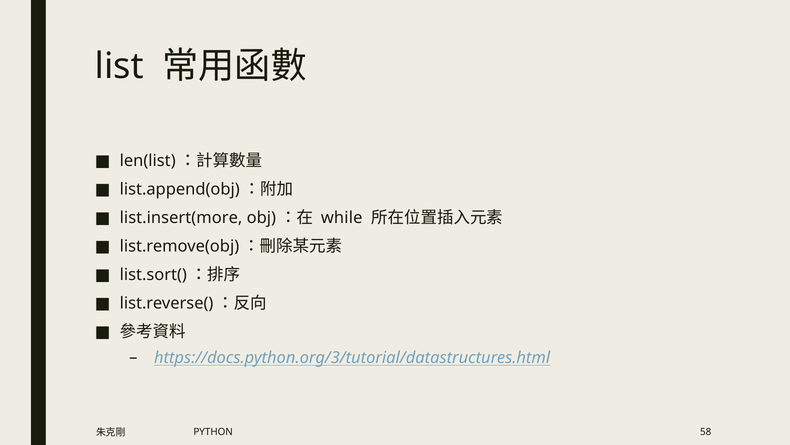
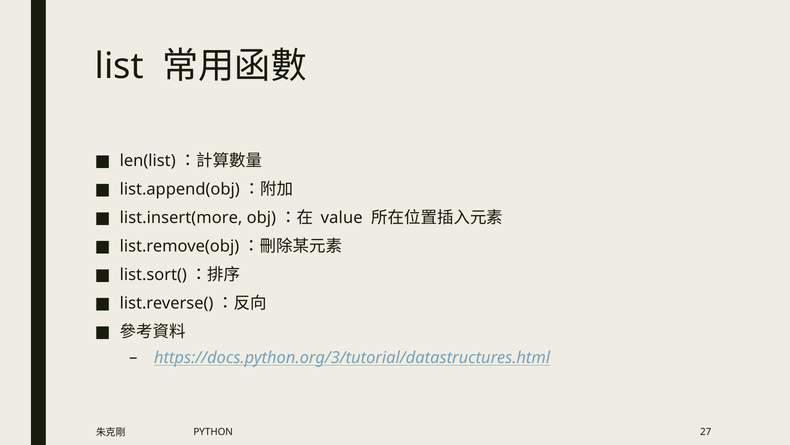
while: while -> value
58: 58 -> 27
